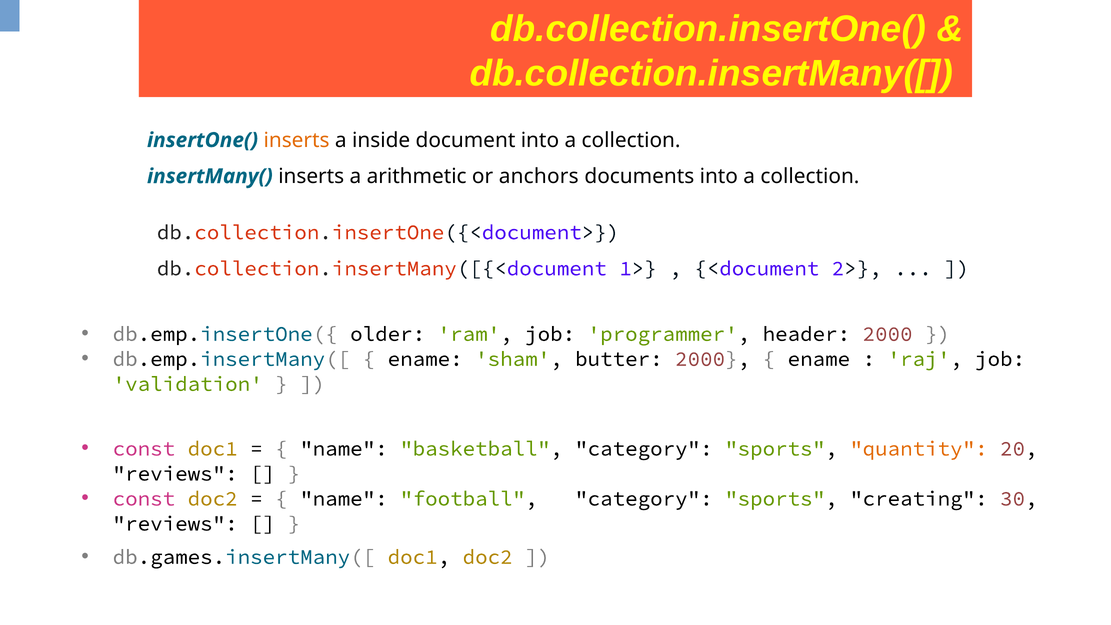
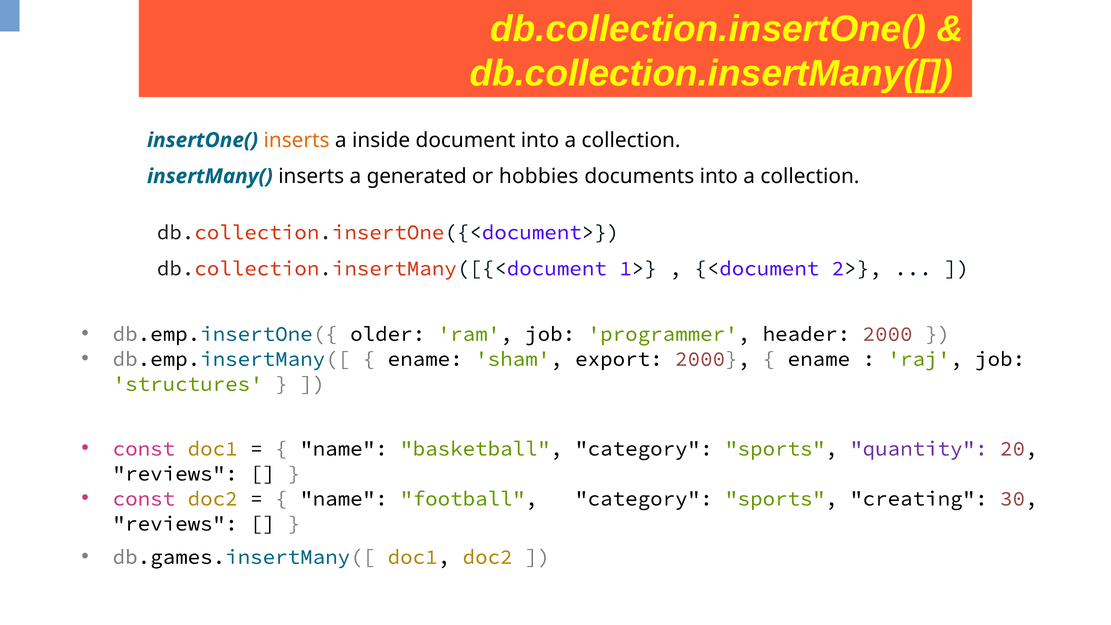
arithmetic: arithmetic -> generated
anchors: anchors -> hobbies
butter: butter -> export
validation: validation -> structures
quantity colour: orange -> purple
